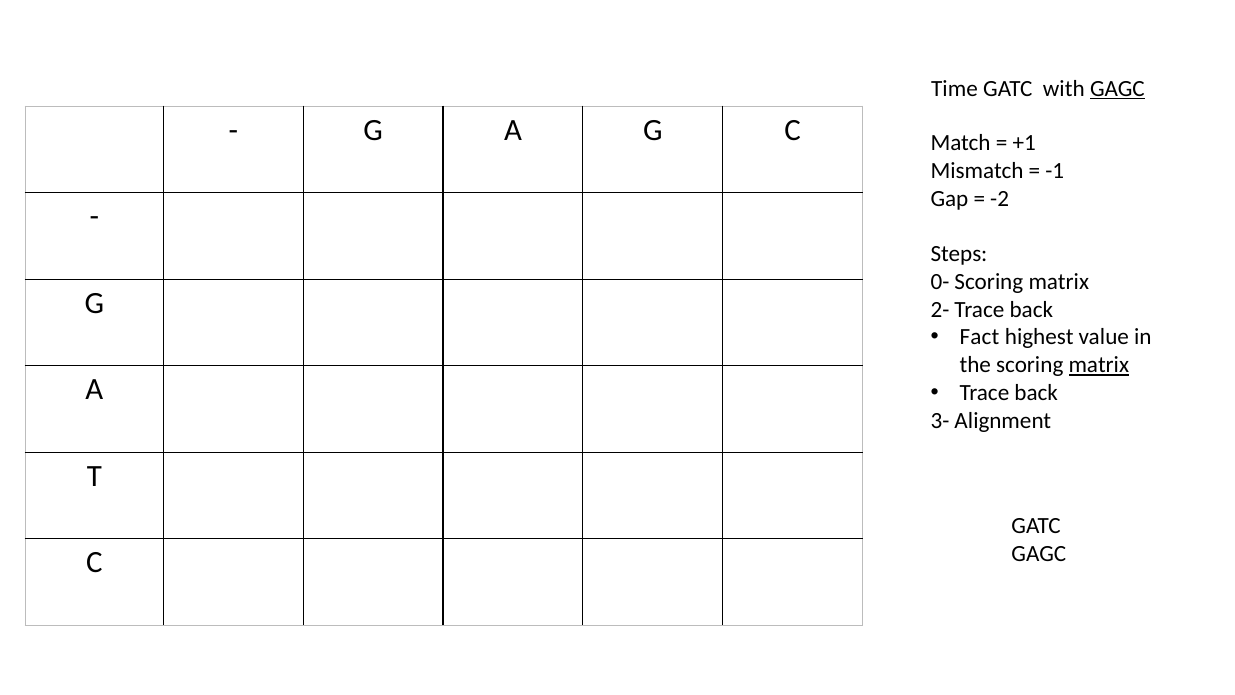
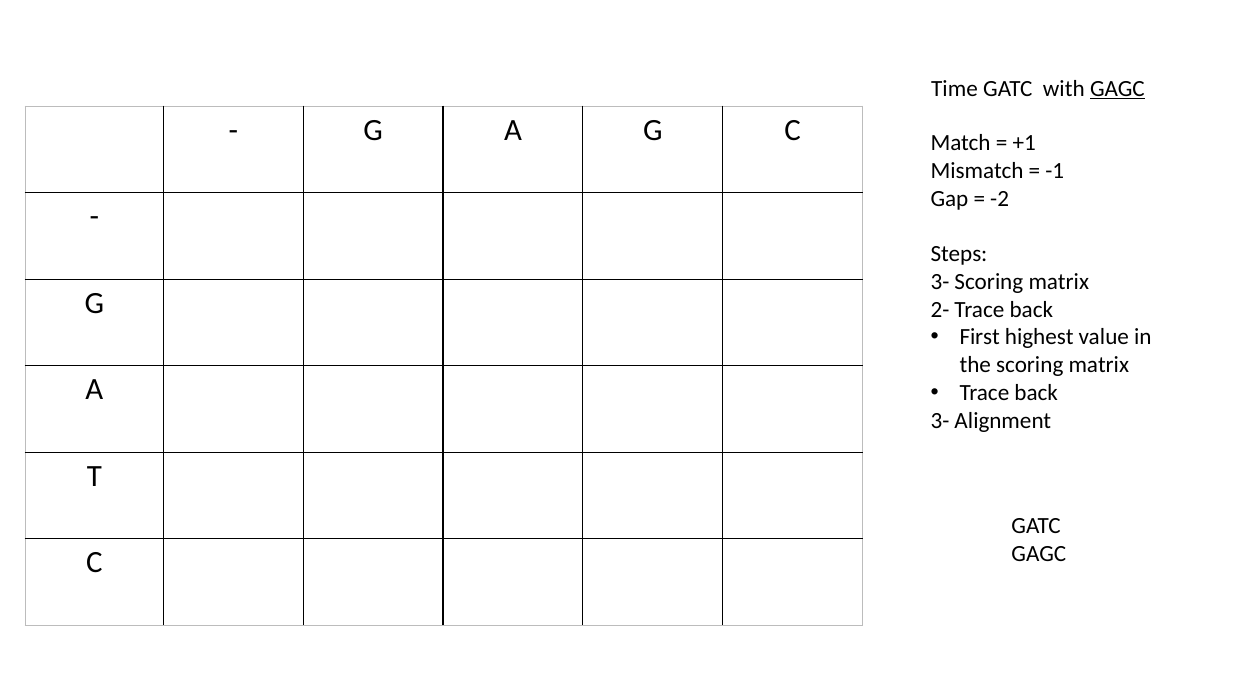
0- at (940, 282): 0- -> 3-
Fact: Fact -> First
matrix at (1099, 365) underline: present -> none
